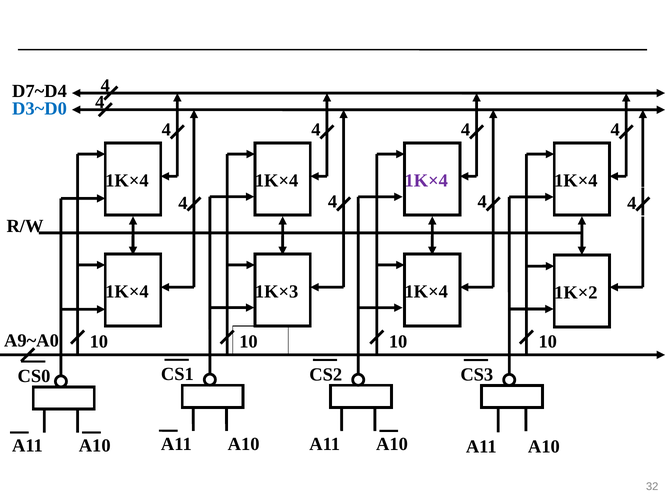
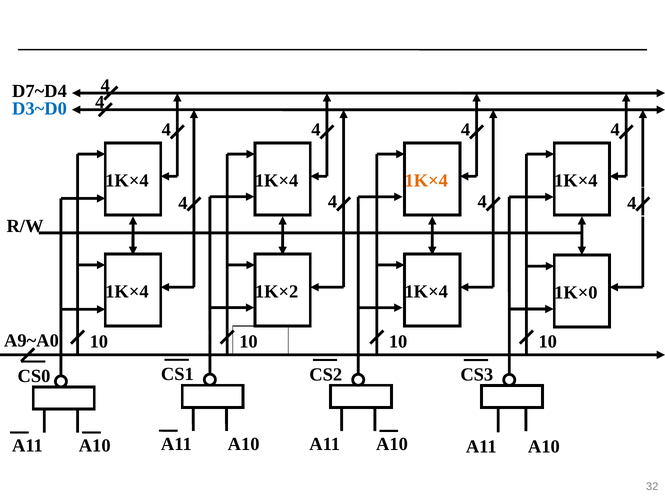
1K×4 at (426, 181) colour: purple -> orange
1K×3: 1K×3 -> 1K×2
1K×2: 1K×2 -> 1K×0
